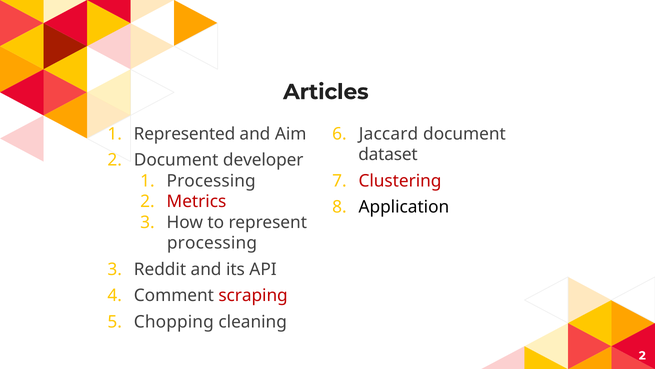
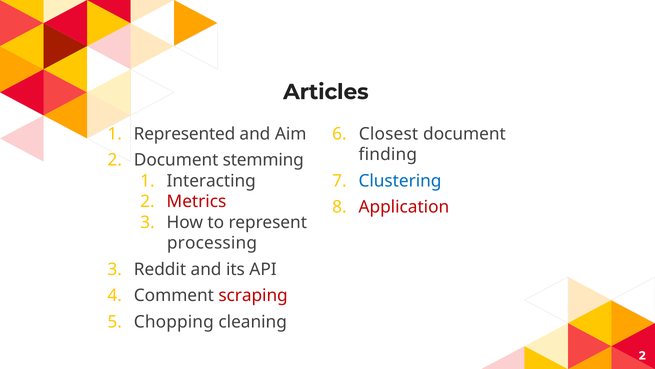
Jaccard: Jaccard -> Closest
dataset: dataset -> finding
developer: developer -> stemming
Processing at (211, 181): Processing -> Interacting
Clustering colour: red -> blue
Application colour: black -> red
